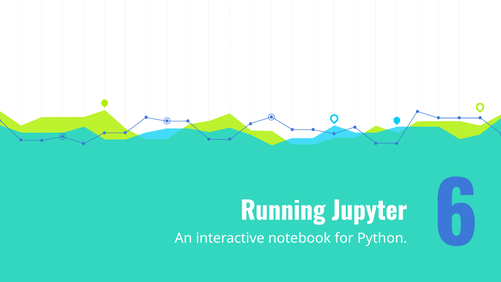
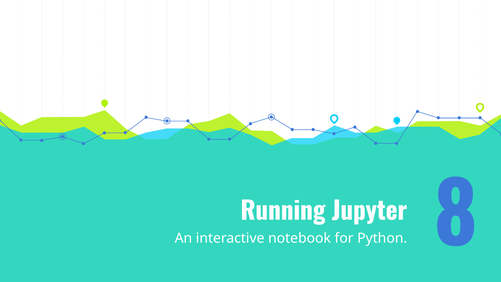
6: 6 -> 8
